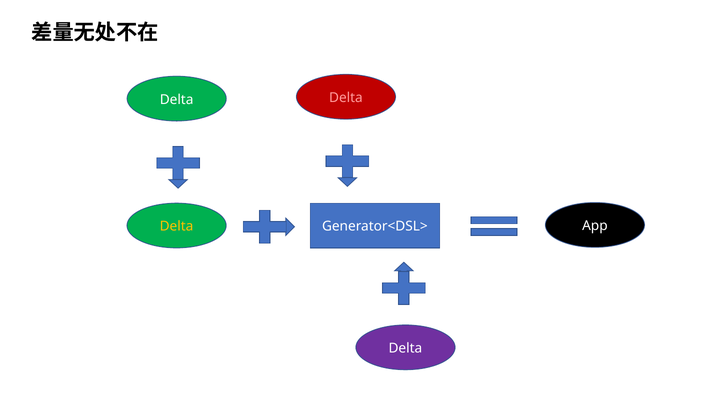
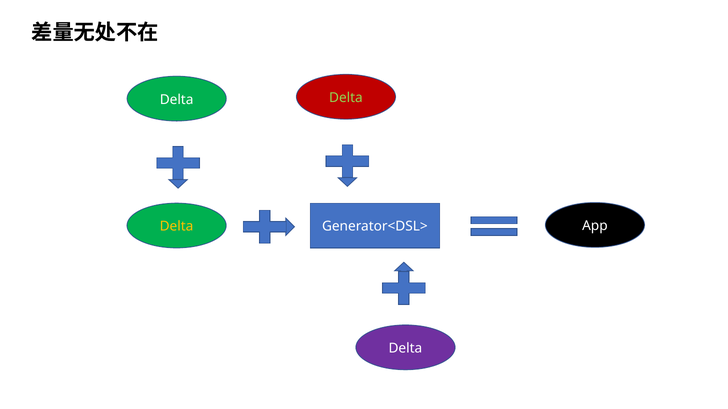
Delta at (346, 98) colour: pink -> light green
